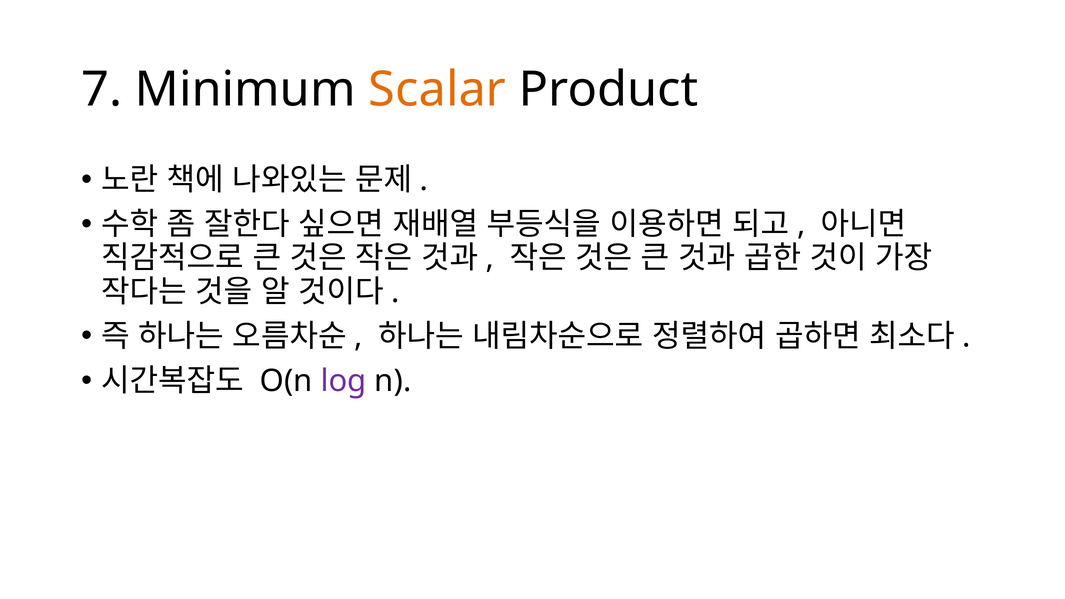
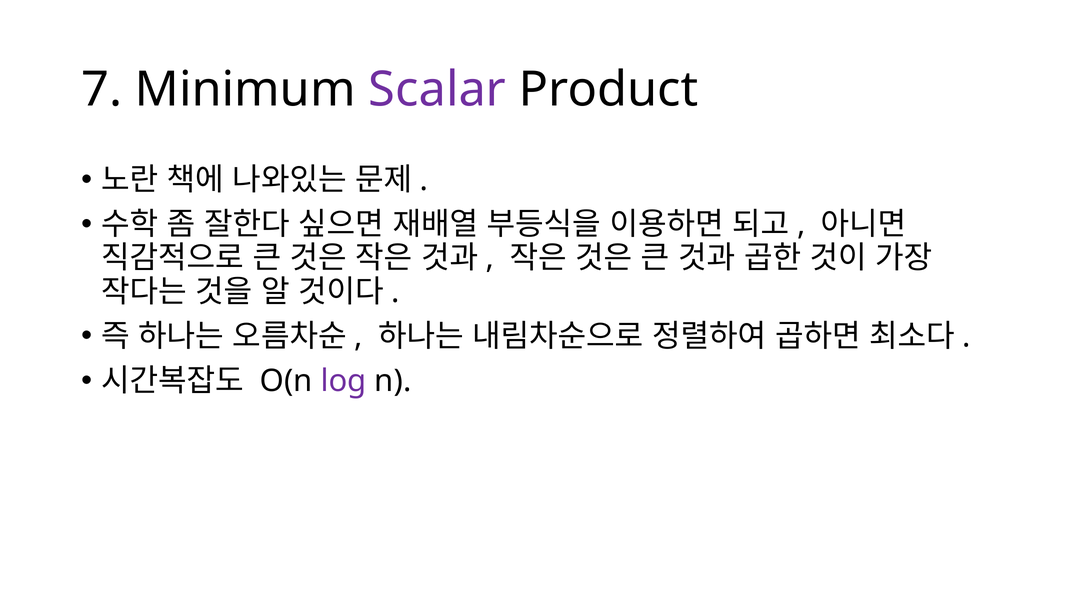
Scalar colour: orange -> purple
